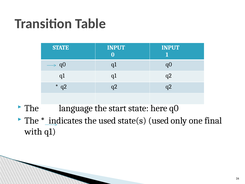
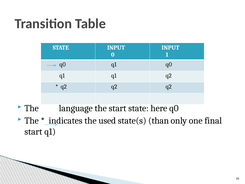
state(s used: used -> than
with at (33, 131): with -> start
